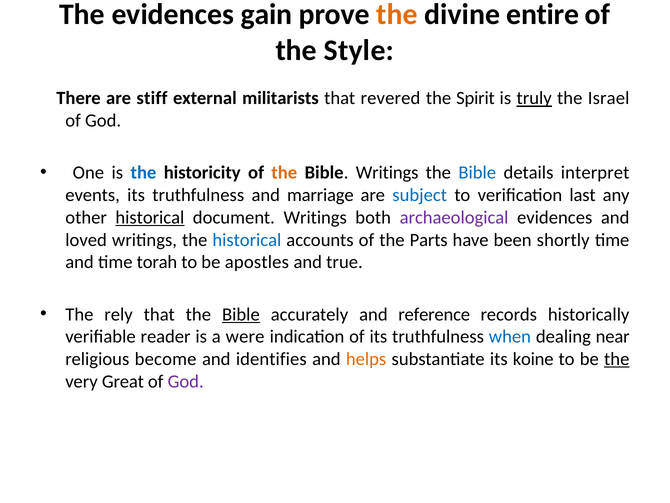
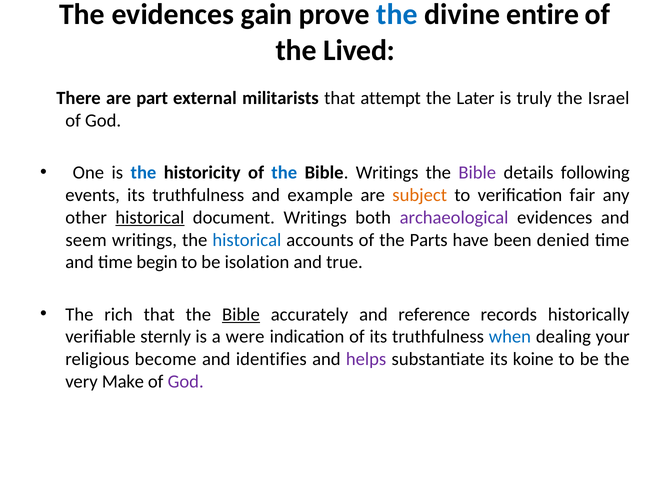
the at (397, 14) colour: orange -> blue
Style: Style -> Lived
stiff: stiff -> part
revered: revered -> attempt
Spirit: Spirit -> Later
truly underline: present -> none
the at (284, 173) colour: orange -> blue
Bible at (477, 173) colour: blue -> purple
interpret: interpret -> following
marriage: marriage -> example
subject colour: blue -> orange
last: last -> fair
loved: loved -> seem
shortly: shortly -> denied
torah: torah -> begin
apostles: apostles -> isolation
rely: rely -> rich
reader: reader -> sternly
near: near -> your
helps colour: orange -> purple
the at (617, 359) underline: present -> none
Great: Great -> Make
